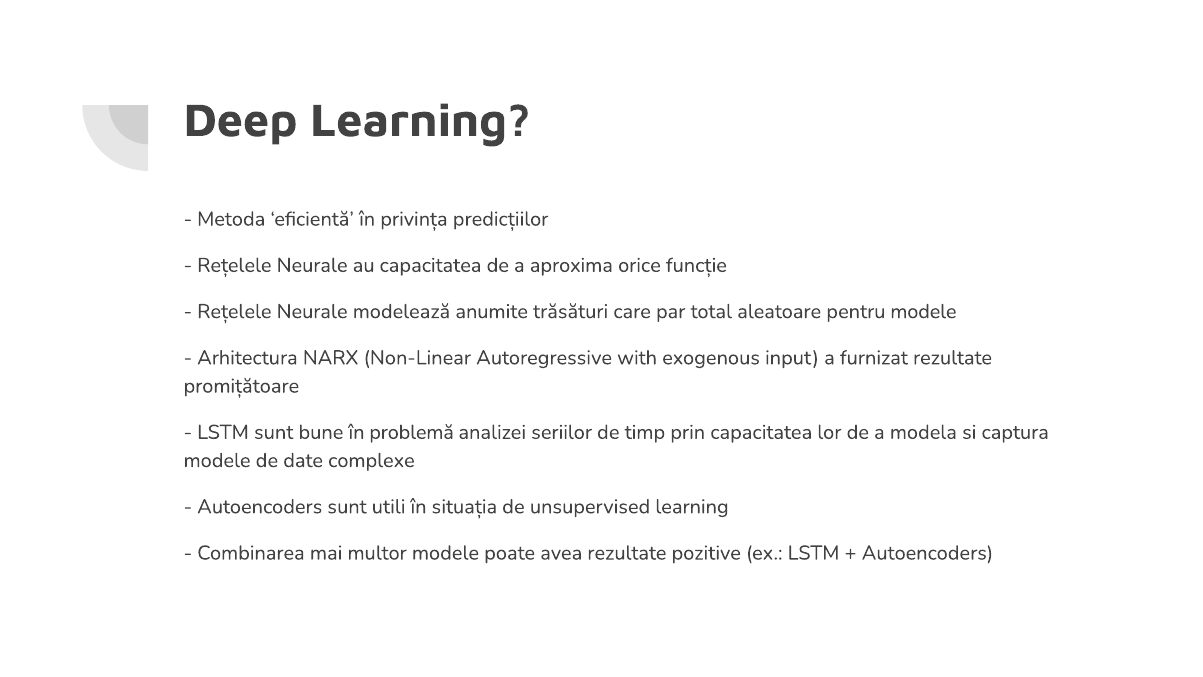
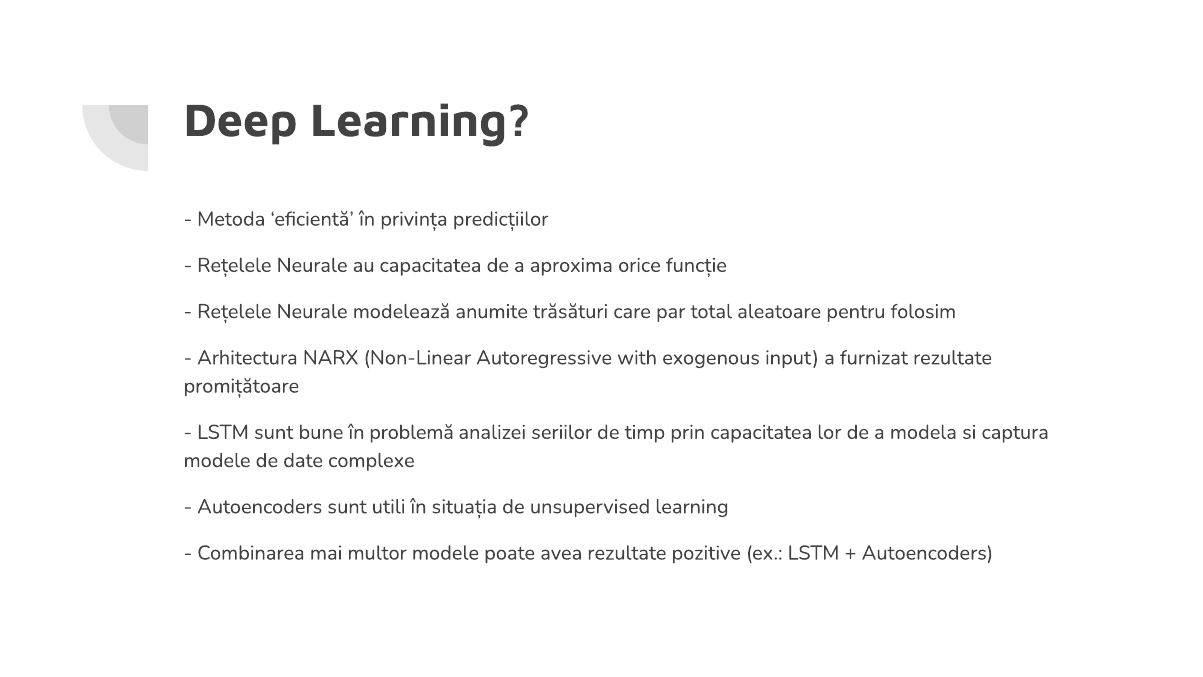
pentru modele: modele -> folosim
